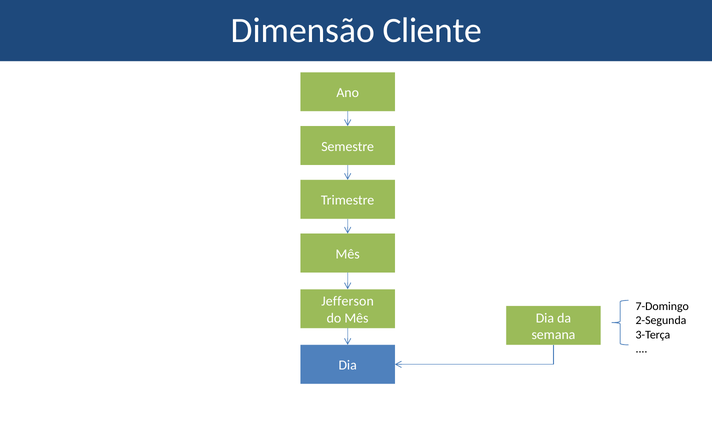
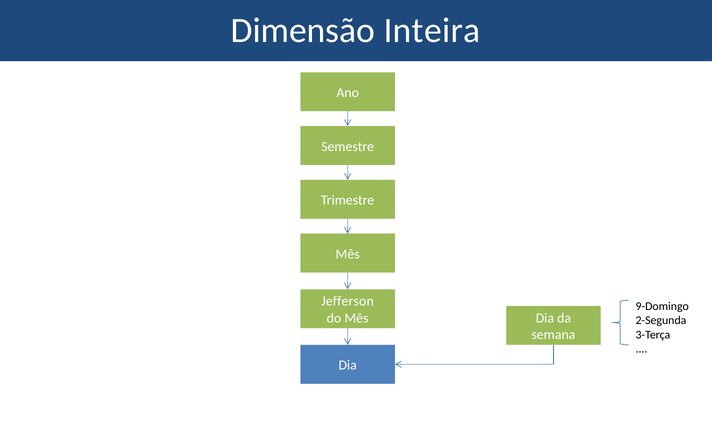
Cliente: Cliente -> Inteira
7-Domingo: 7-Domingo -> 9-Domingo
